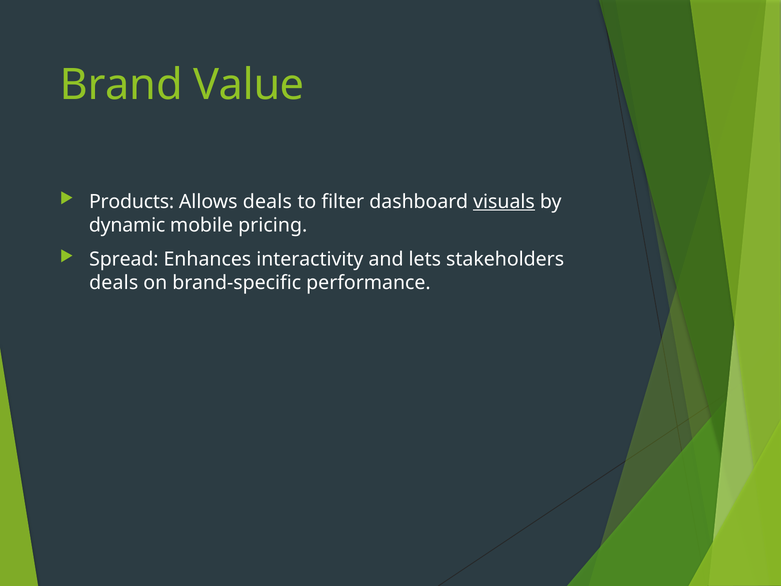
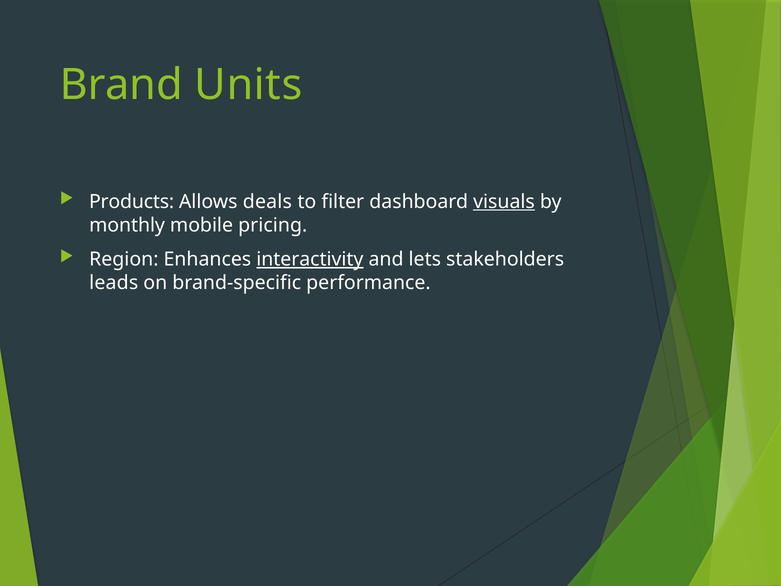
Value: Value -> Units
dynamic: dynamic -> monthly
Spread: Spread -> Region
interactivity underline: none -> present
deals at (114, 283): deals -> leads
